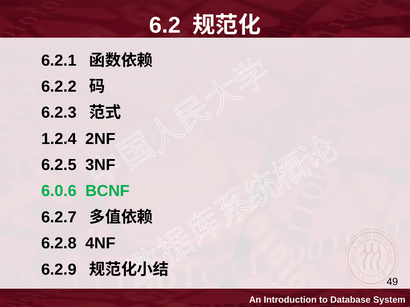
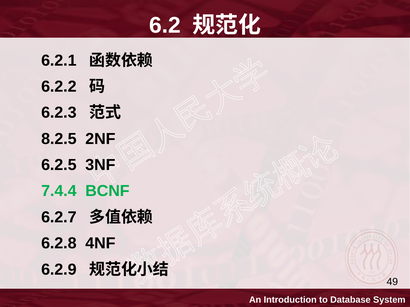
1.2.4: 1.2.4 -> 8.2.5
6.0.6: 6.0.6 -> 7.4.4
